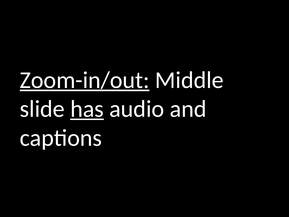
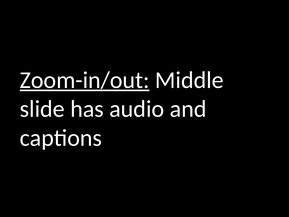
has underline: present -> none
